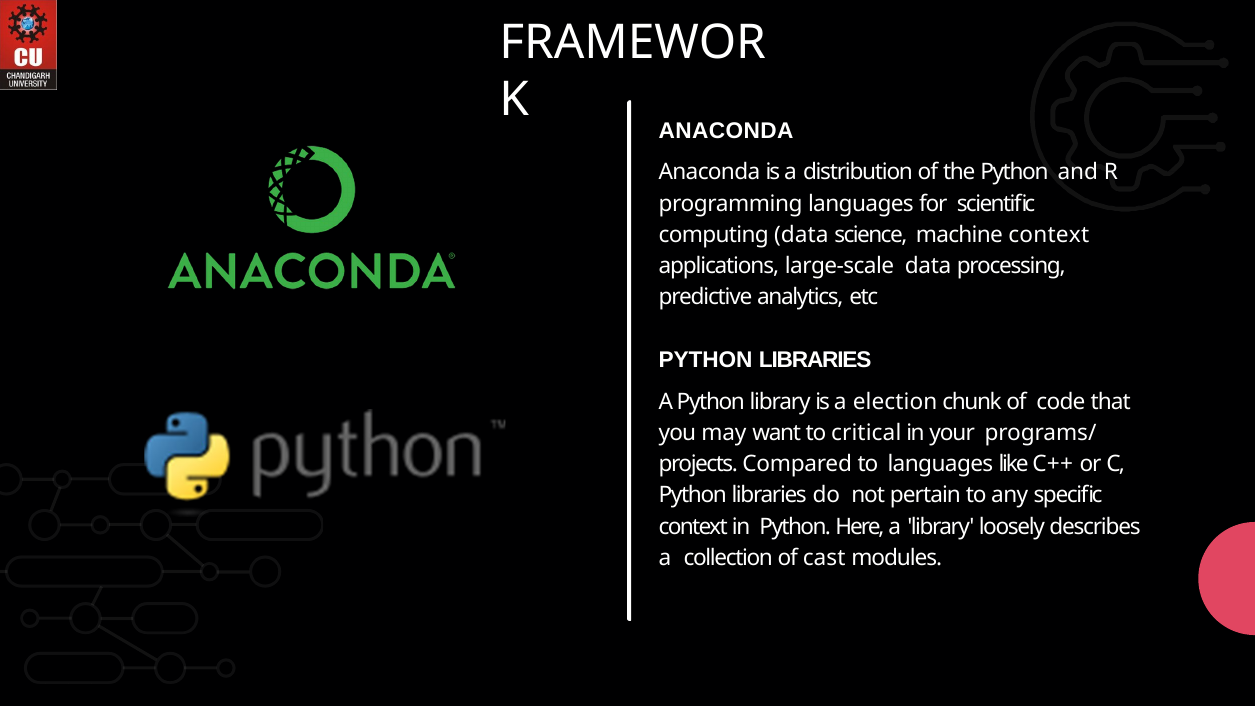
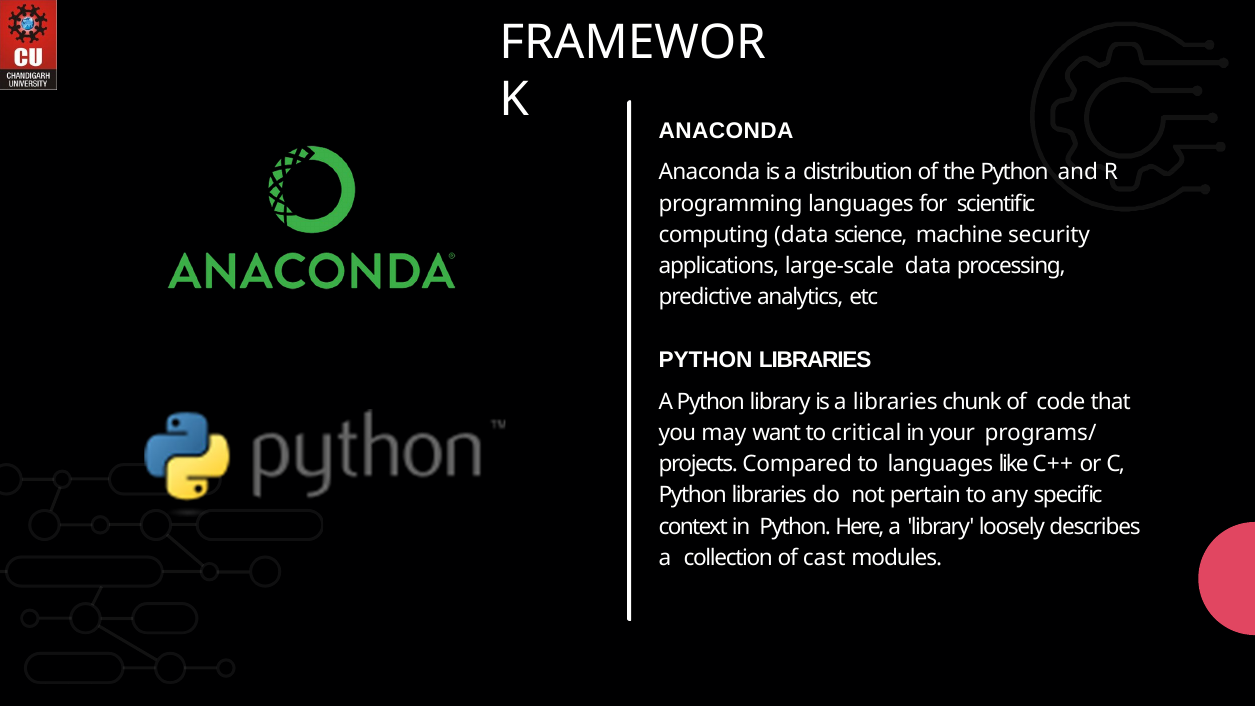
machine context: context -> security
a election: election -> libraries
